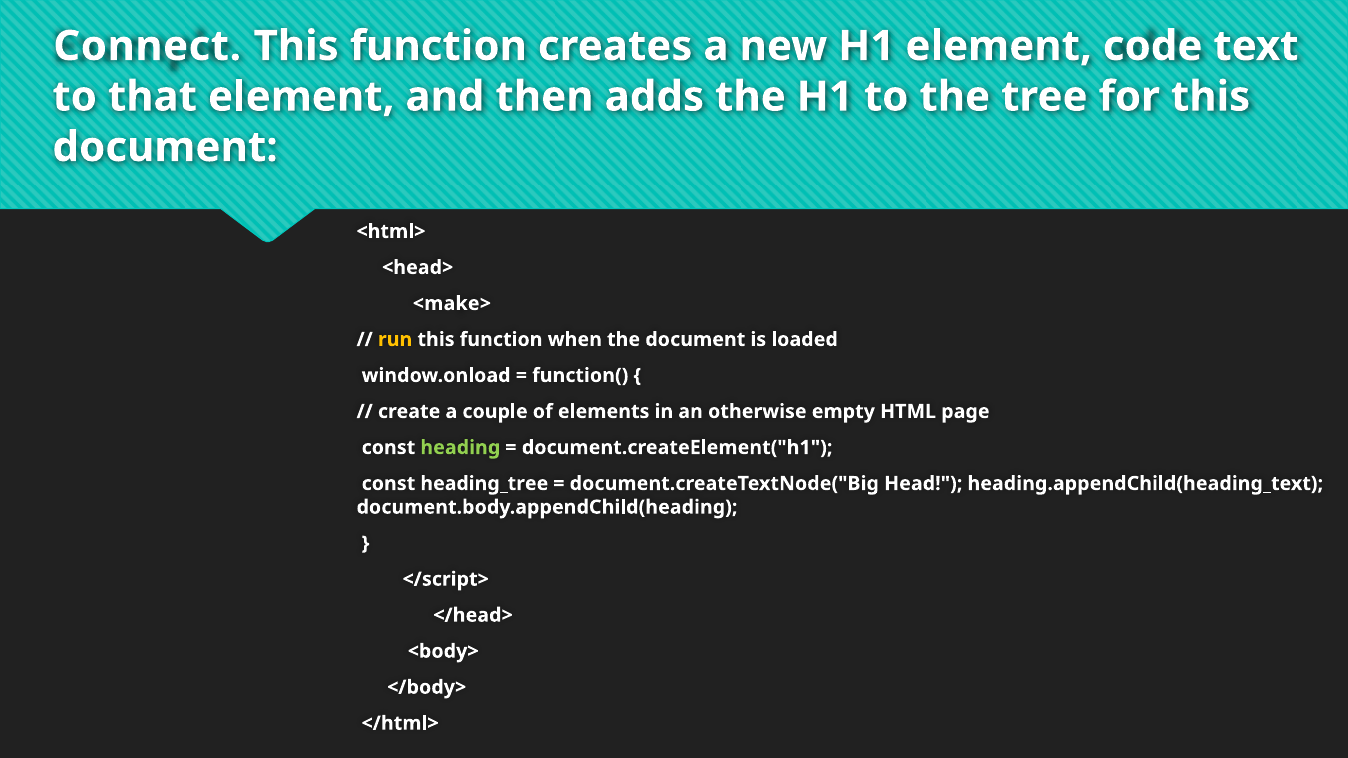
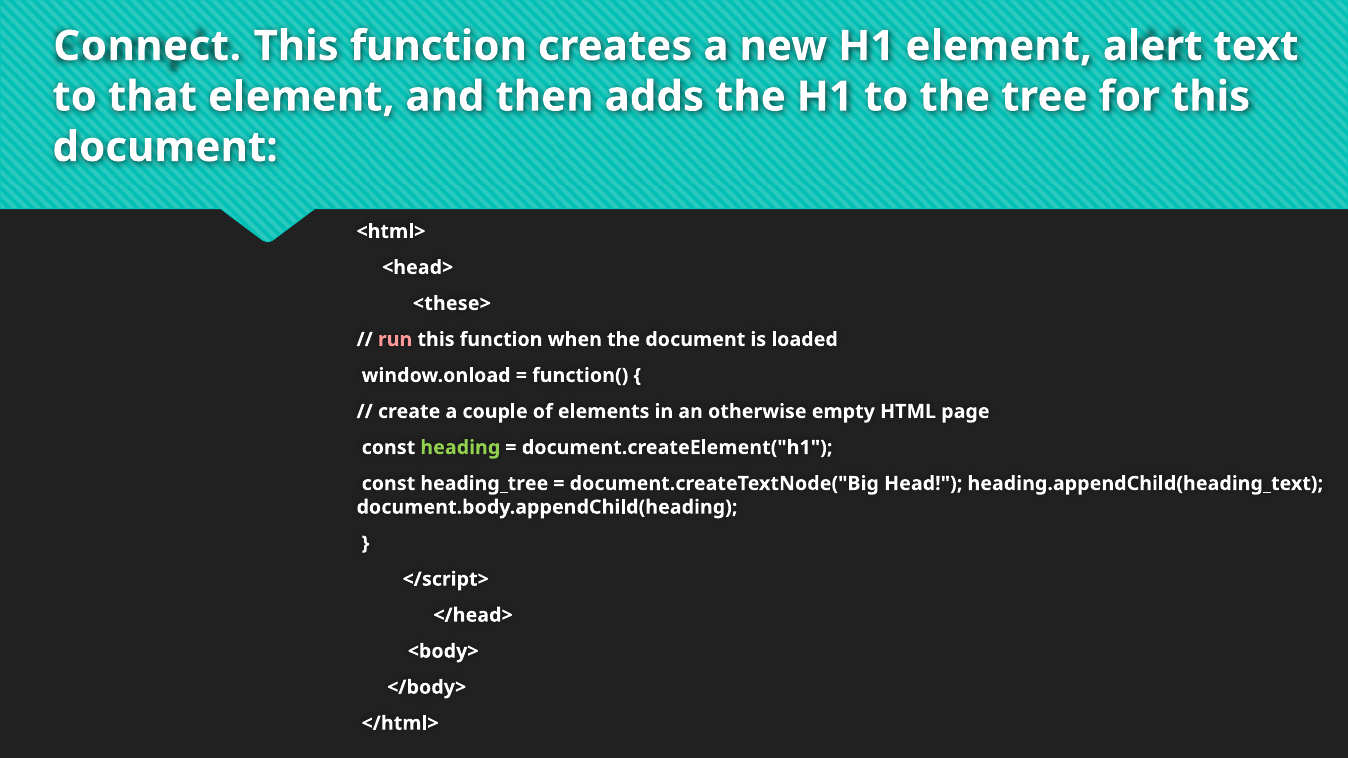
code: code -> alert
<make>: <make> -> <these>
run colour: yellow -> pink
